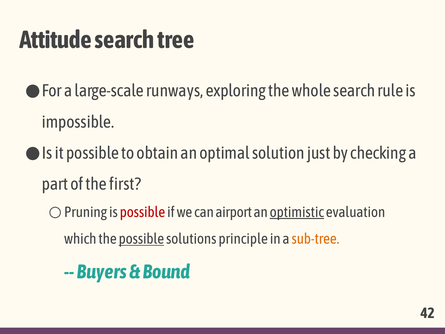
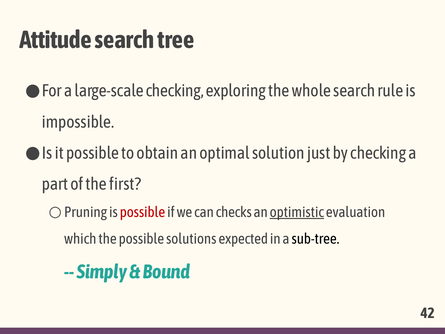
large-scale runways: runways -> checking
airport: airport -> checks
possible at (141, 239) underline: present -> none
principle: principle -> expected
sub-tree colour: orange -> black
Buyers: Buyers -> Simply
